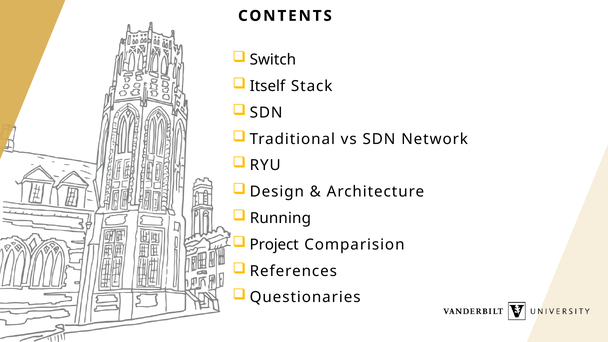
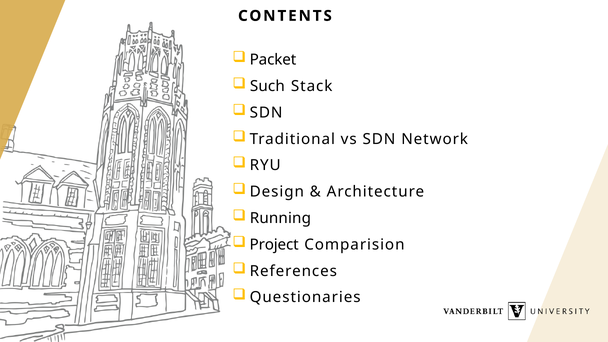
Switch: Switch -> Packet
Itself: Itself -> Such
